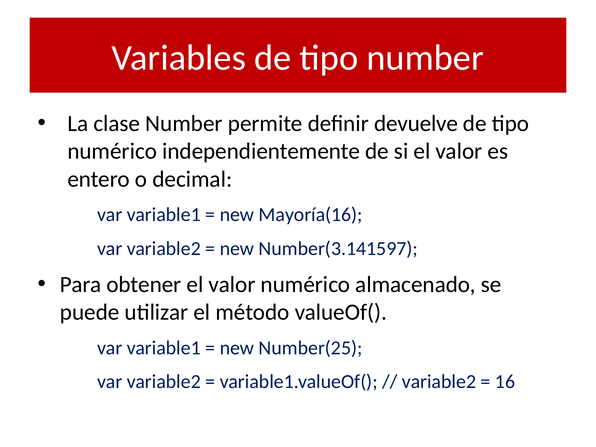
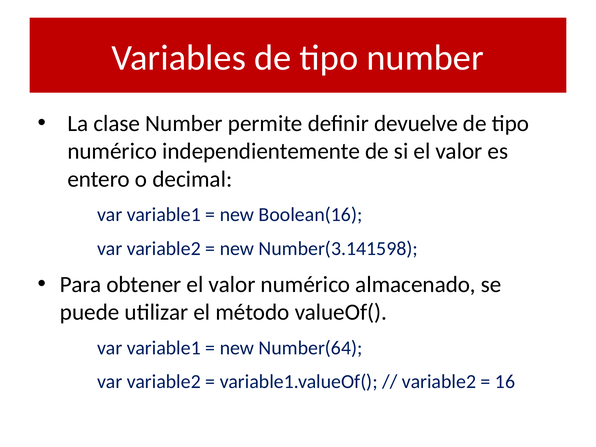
Mayoría(16: Mayoría(16 -> Boolean(16
Number(3.141597: Number(3.141597 -> Number(3.141598
Number(25: Number(25 -> Number(64
